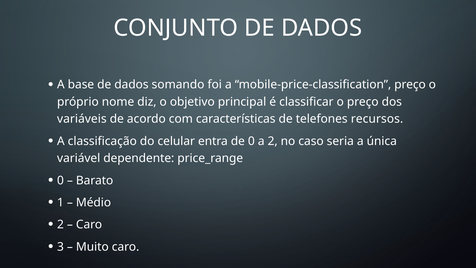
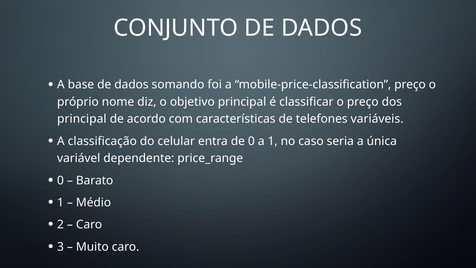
variáveis at (82, 119): variáveis -> principal
recursos: recursos -> variáveis
a 2: 2 -> 1
